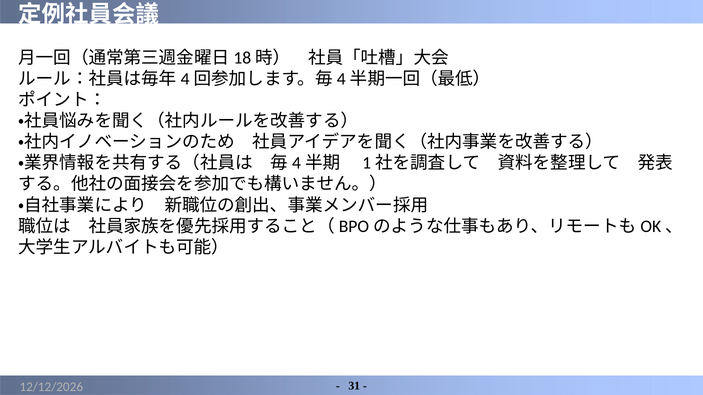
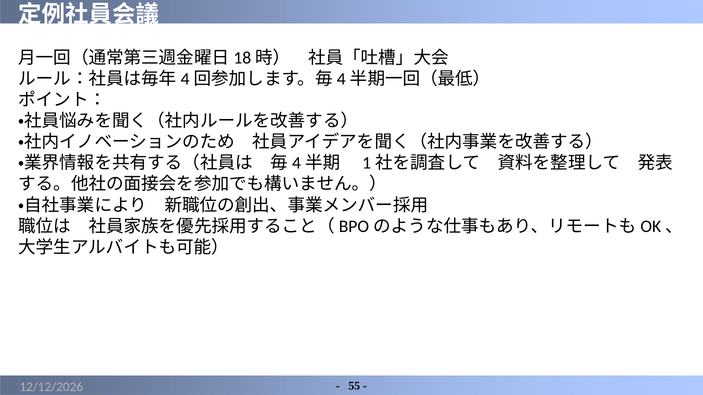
31: 31 -> 55
